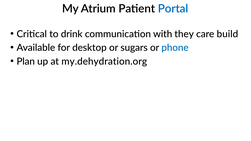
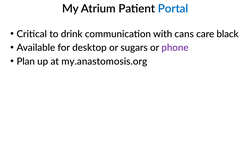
they: they -> cans
build: build -> black
phone colour: blue -> purple
my.dehydration.org: my.dehydration.org -> my.anastomosis.org
